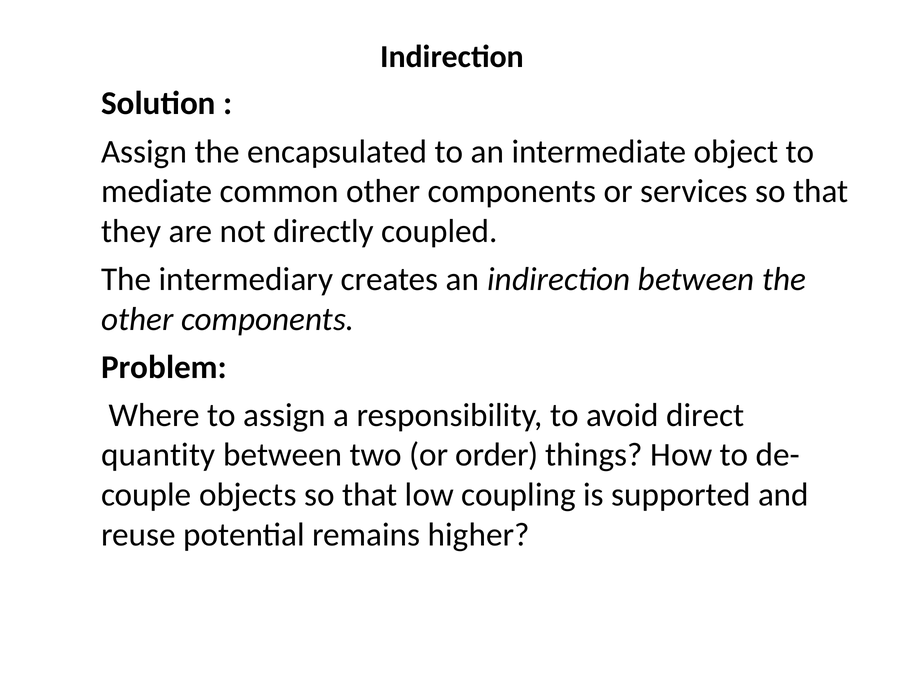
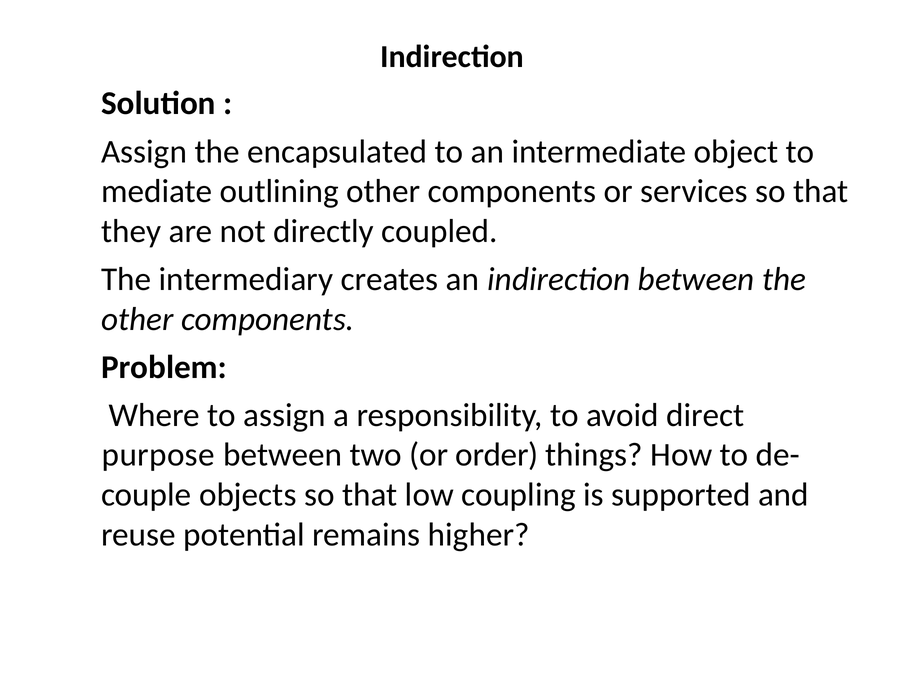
common: common -> outlining
quantity: quantity -> purpose
